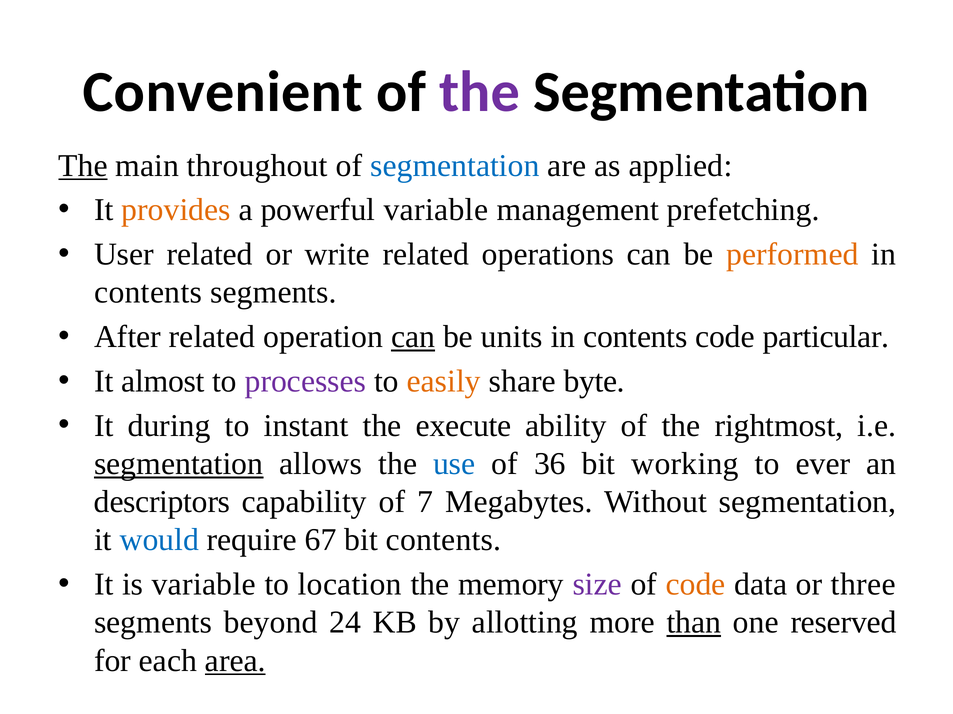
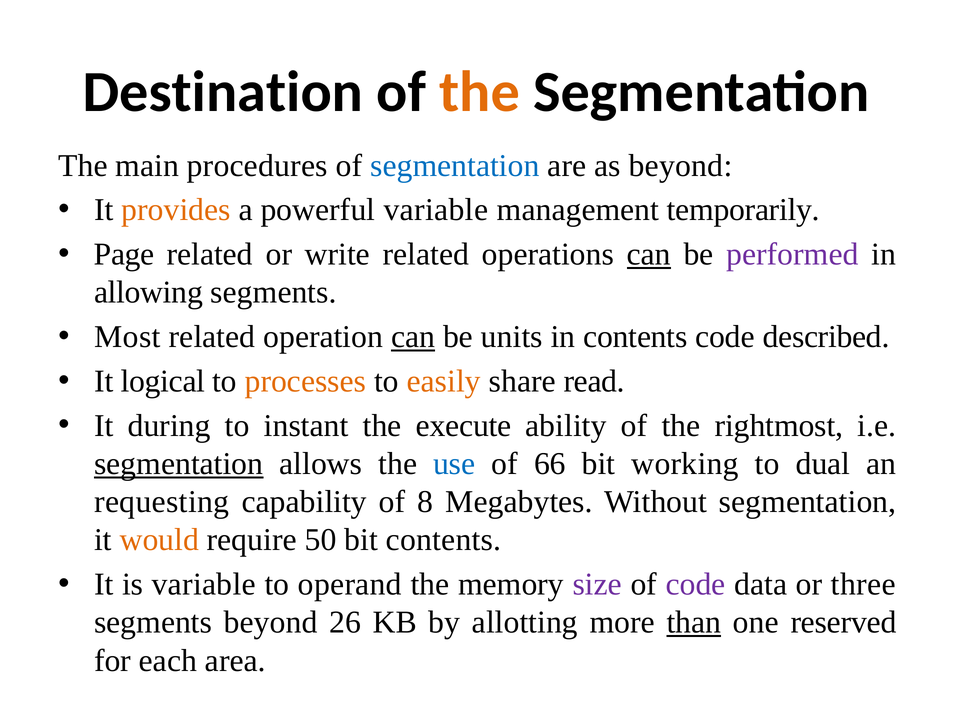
Convenient: Convenient -> Destination
the at (480, 92) colour: purple -> orange
The at (83, 166) underline: present -> none
throughout: throughout -> procedures
as applied: applied -> beyond
prefetching: prefetching -> temporarily
User: User -> Page
can at (649, 255) underline: none -> present
performed colour: orange -> purple
contents at (148, 293): contents -> allowing
After: After -> Most
particular: particular -> described
almost: almost -> logical
processes colour: purple -> orange
byte: byte -> read
36: 36 -> 66
ever: ever -> dual
descriptors: descriptors -> requesting
7: 7 -> 8
would colour: blue -> orange
67: 67 -> 50
location: location -> operand
code at (696, 585) colour: orange -> purple
24: 24 -> 26
area underline: present -> none
